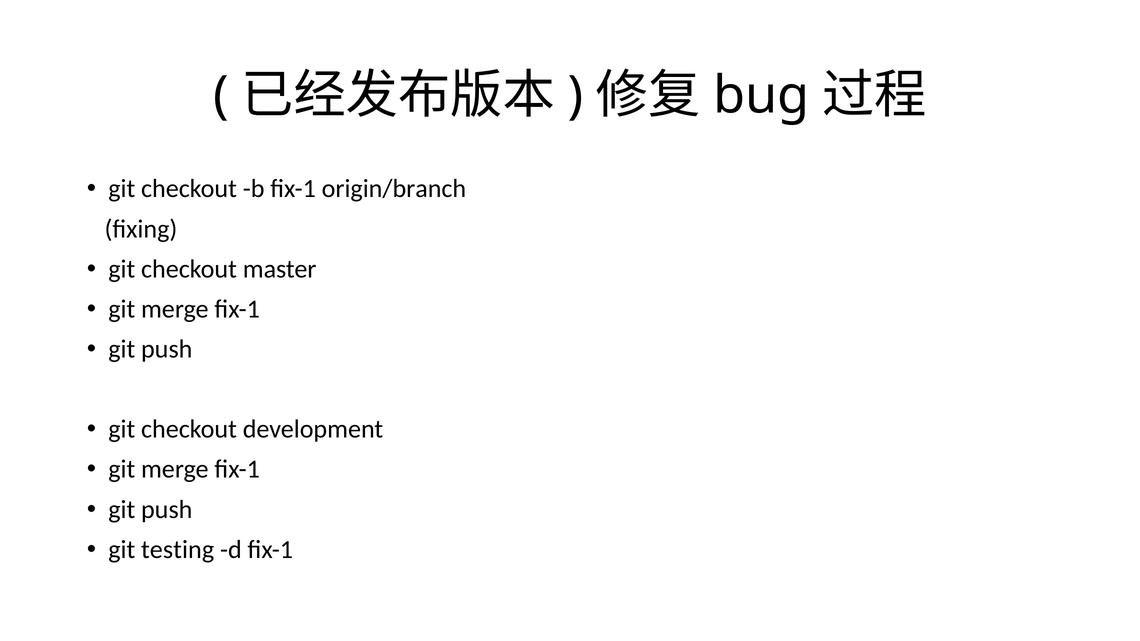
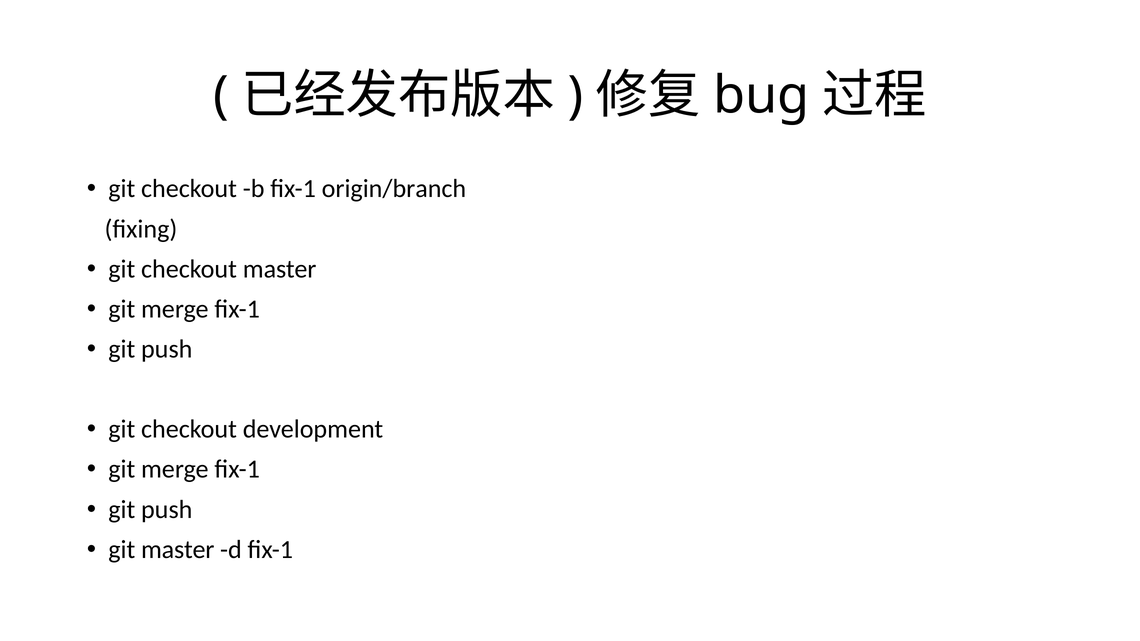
git testing: testing -> master
